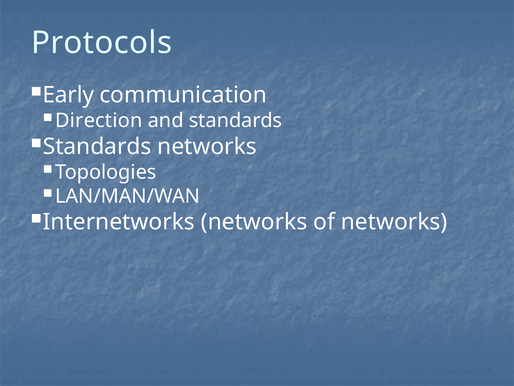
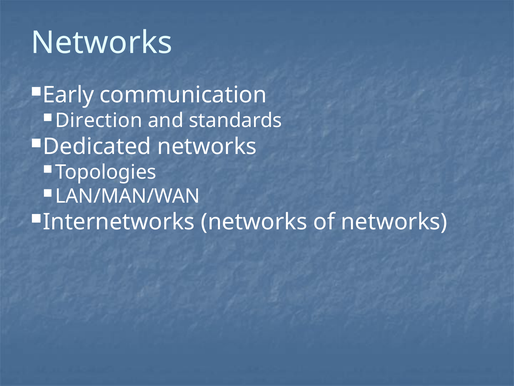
Protocols at (102, 43): Protocols -> Networks
Standards at (97, 146): Standards -> Dedicated
